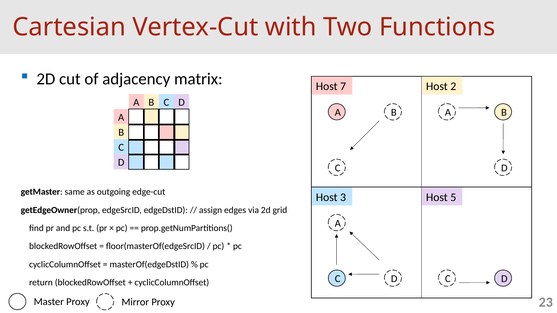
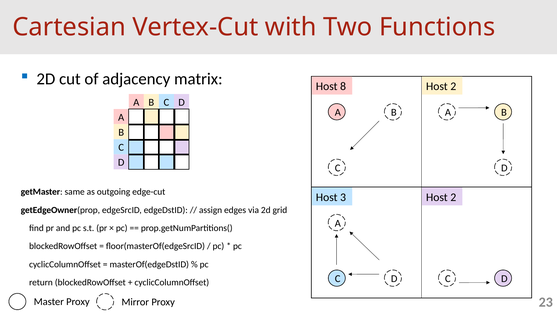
7: 7 -> 8
5 at (453, 197): 5 -> 2
